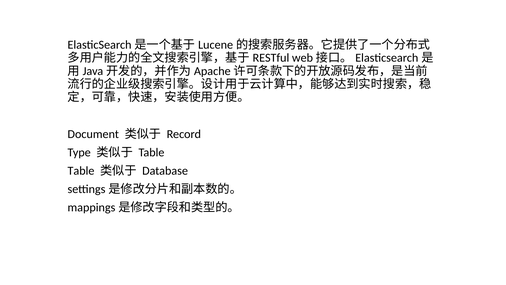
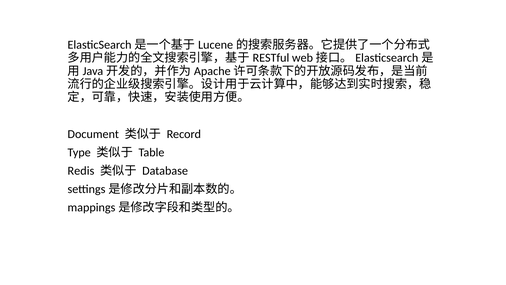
Table at (81, 171): Table -> Redis
